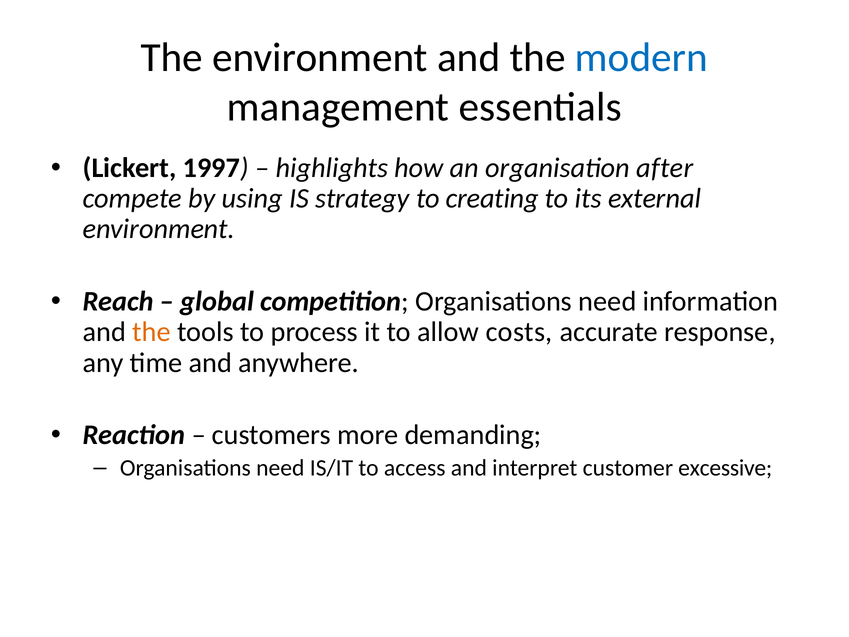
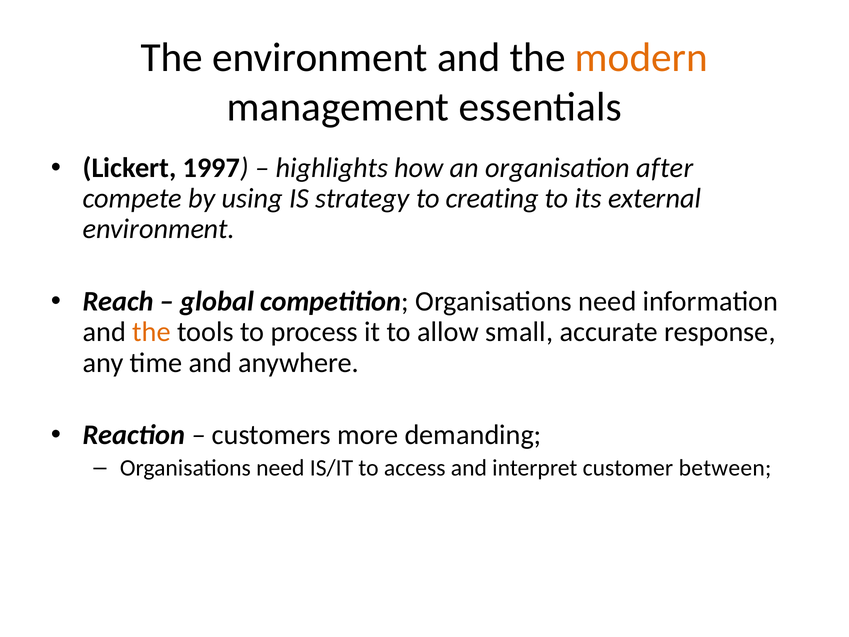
modern colour: blue -> orange
costs: costs -> small
excessive: excessive -> between
